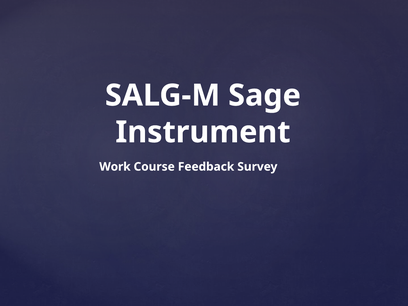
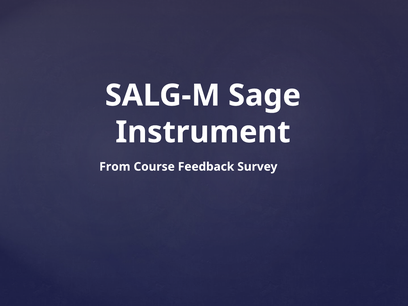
Work: Work -> From
